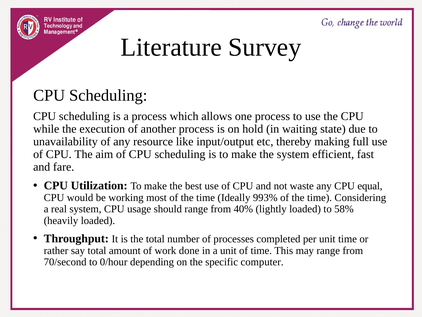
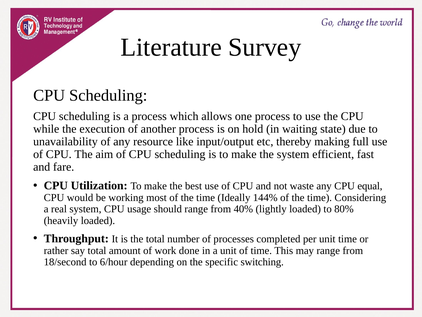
993%: 993% -> 144%
58%: 58% -> 80%
70/second: 70/second -> 18/second
0/hour: 0/hour -> 6/hour
computer: computer -> switching
